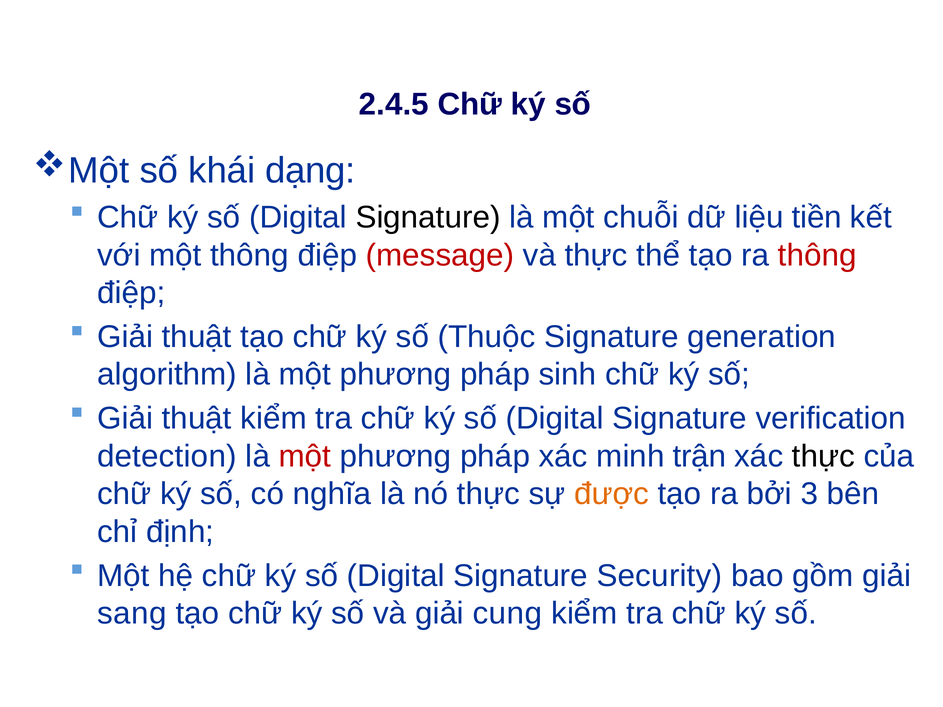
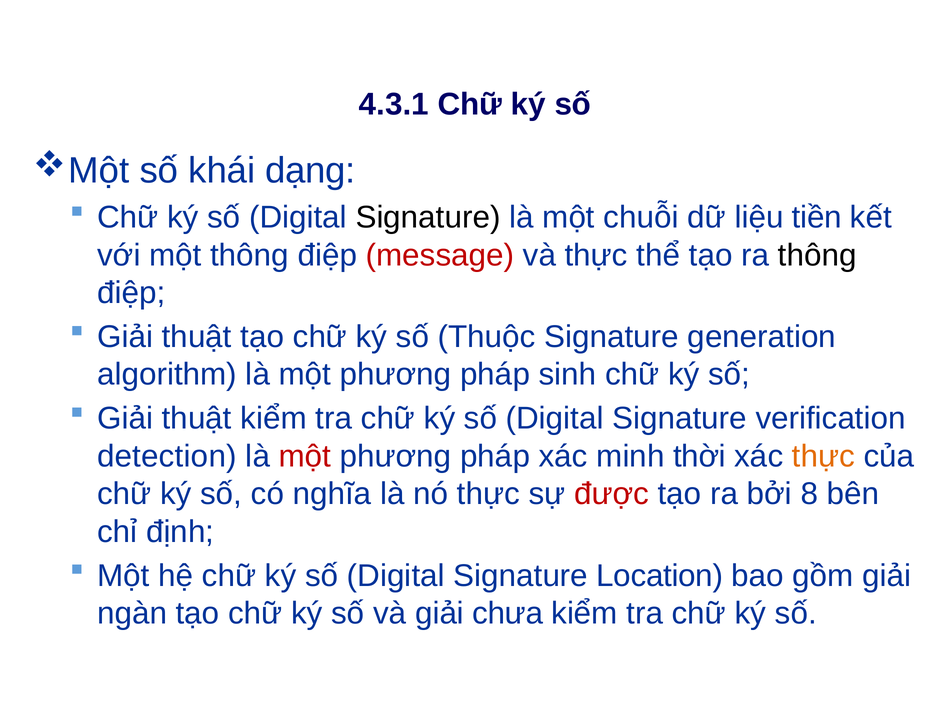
2.4.5: 2.4.5 -> 4.3.1
thông at (817, 255) colour: red -> black
trận: trận -> thời
thực at (823, 456) colour: black -> orange
được colour: orange -> red
3: 3 -> 8
Security: Security -> Location
sang: sang -> ngàn
cung: cung -> chưa
